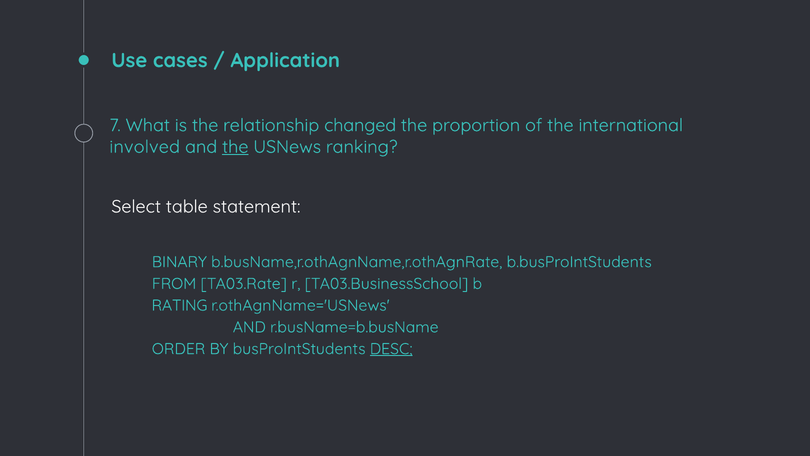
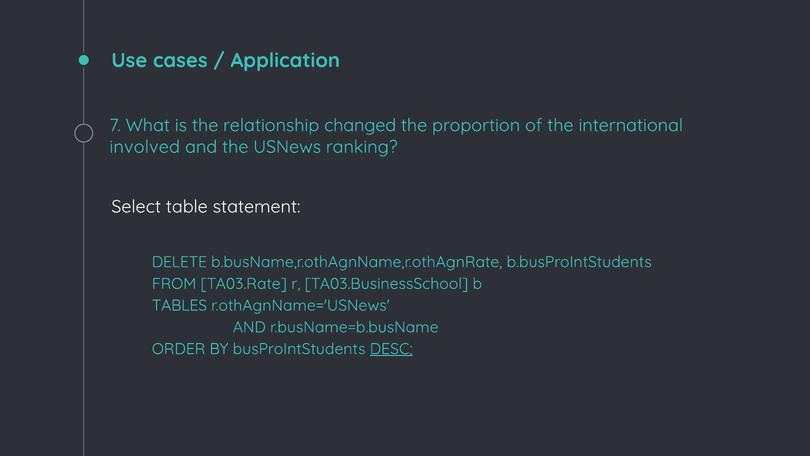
the at (235, 147) underline: present -> none
BINARY: BINARY -> DELETE
RATING: RATING -> TABLES
